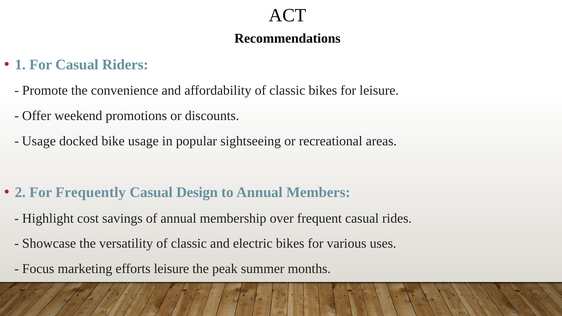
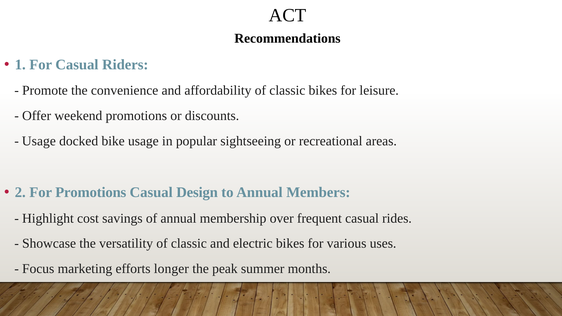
For Frequently: Frequently -> Promotions
efforts leisure: leisure -> longer
